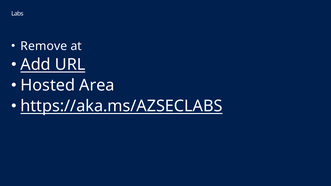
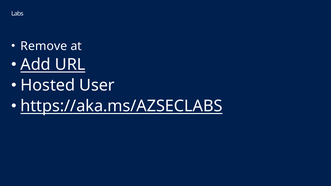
Area: Area -> User
